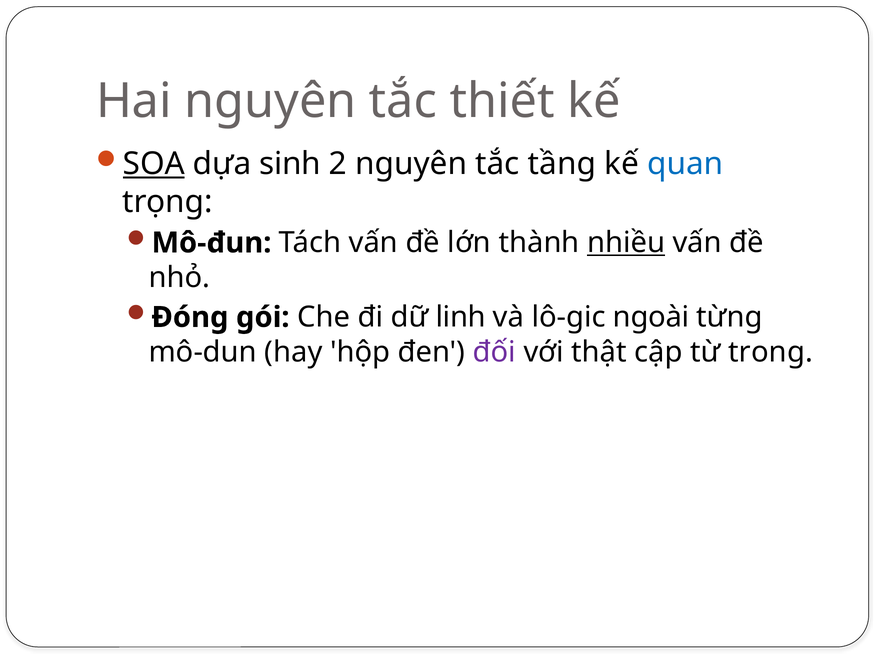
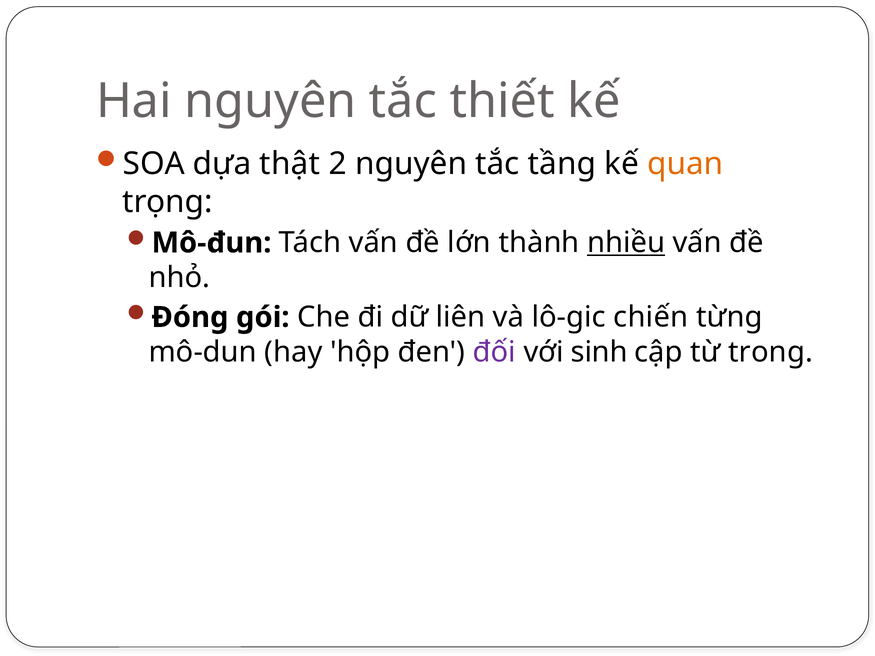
SOA underline: present -> none
sinh: sinh -> thật
quan colour: blue -> orange
linh: linh -> liên
ngoài: ngoài -> chiến
thật: thật -> sinh
